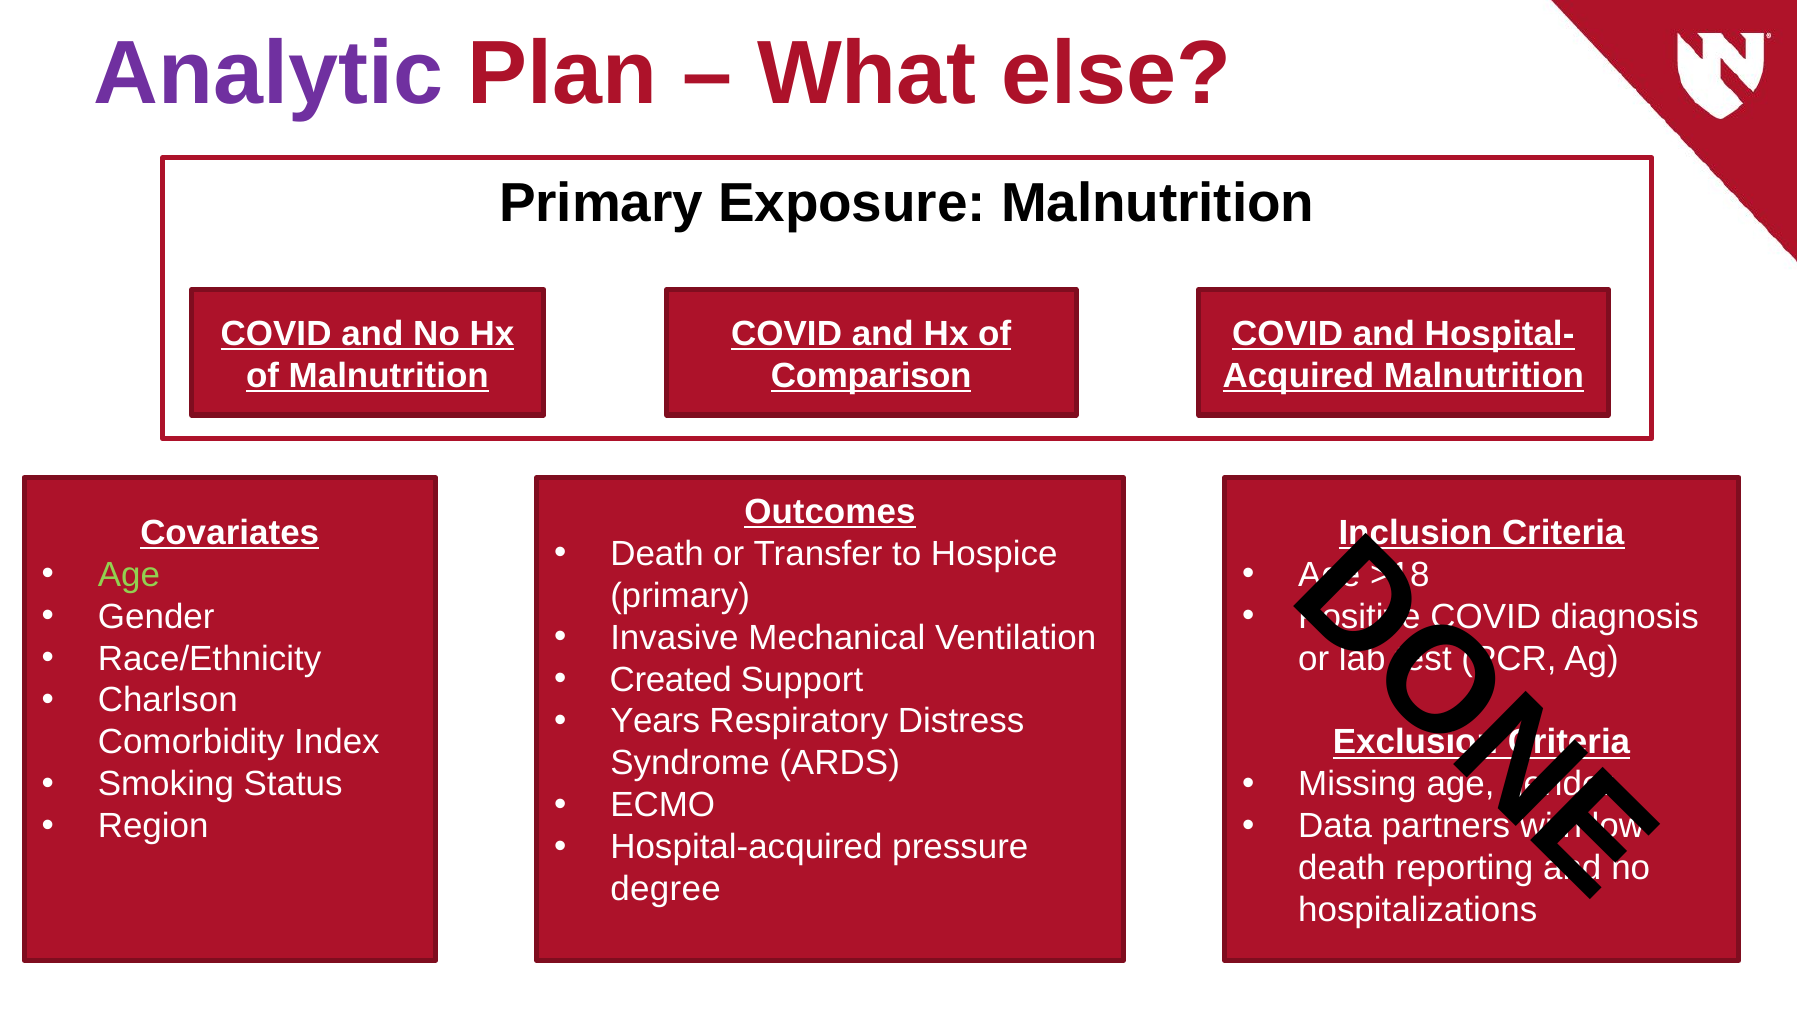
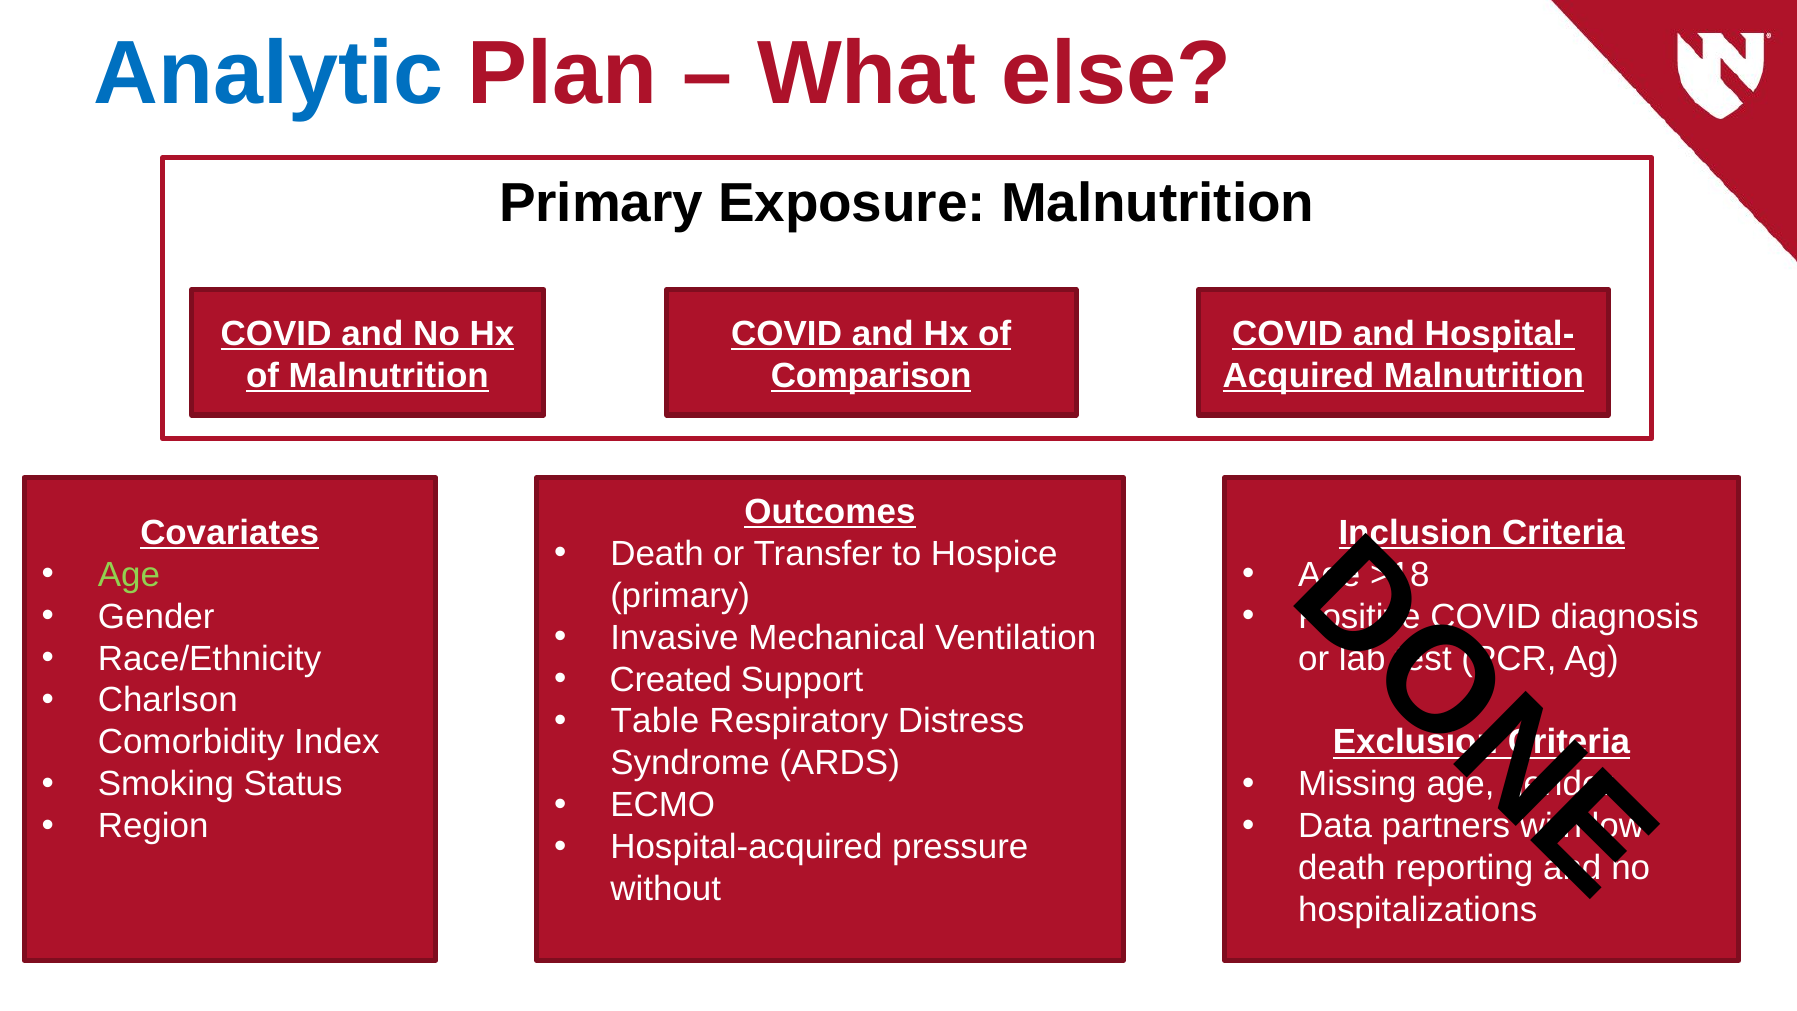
Analytic colour: purple -> blue
Years: Years -> Table
degree: degree -> without
